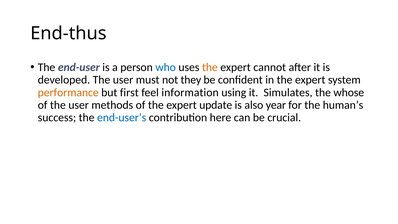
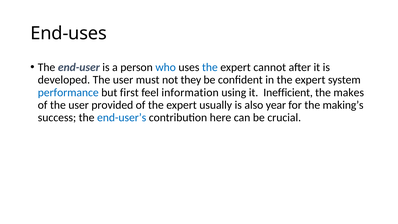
End-thus: End-thus -> End-uses
the at (210, 67) colour: orange -> blue
performance colour: orange -> blue
Simulates: Simulates -> Inefficient
whose: whose -> makes
methods: methods -> provided
update: update -> usually
human’s: human’s -> making’s
